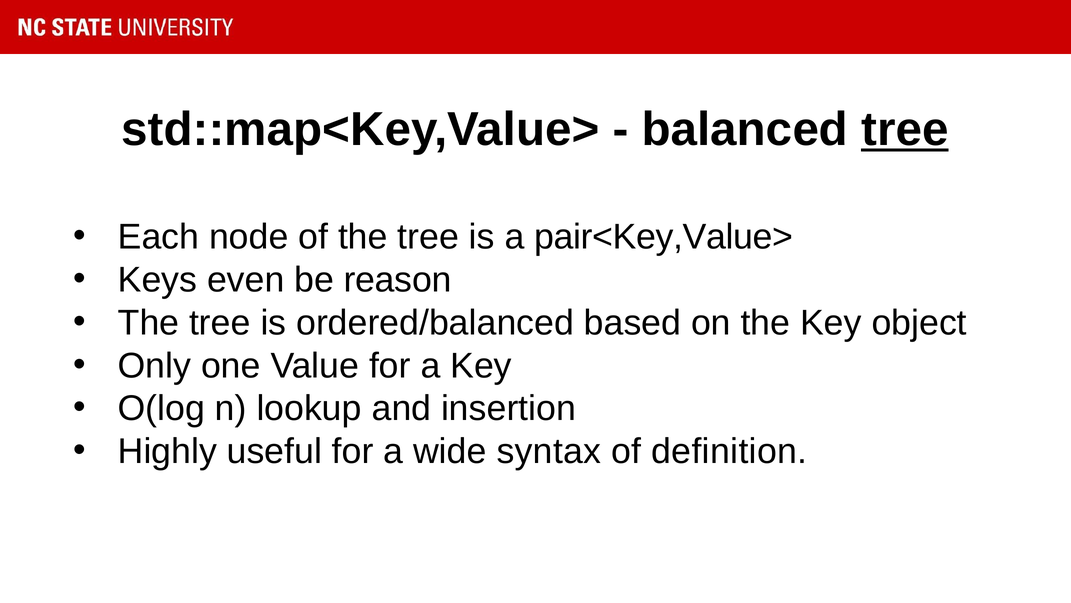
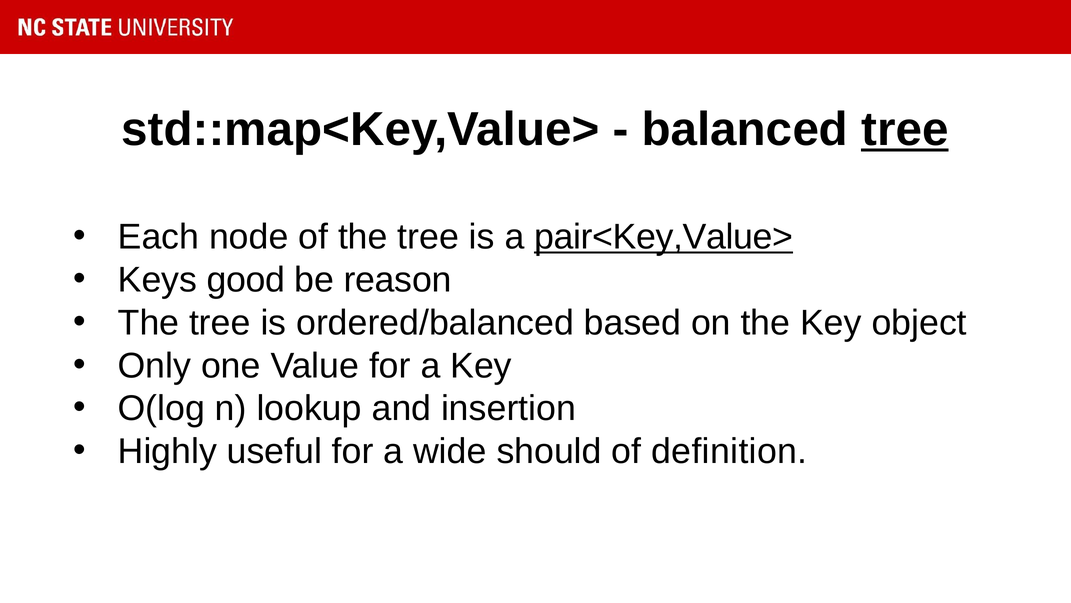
pair<Key,Value> underline: none -> present
even: even -> good
syntax: syntax -> should
